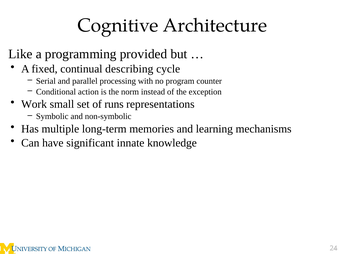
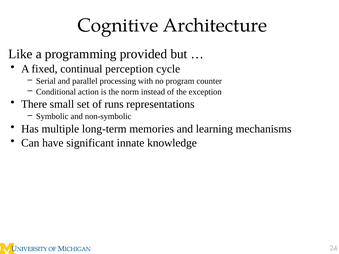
describing: describing -> perception
Work: Work -> There
